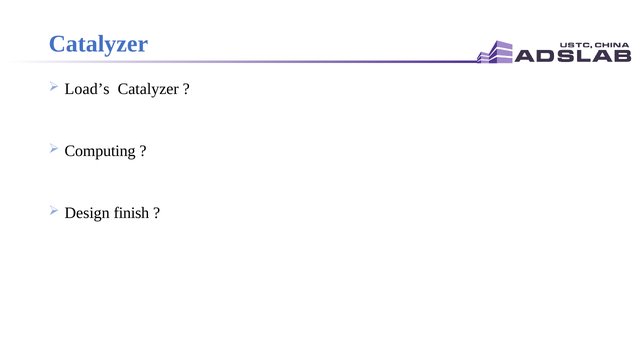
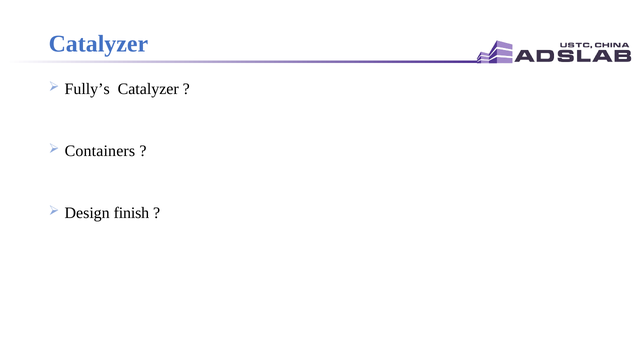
Load’s: Load’s -> Fully’s
Computing: Computing -> Containers
